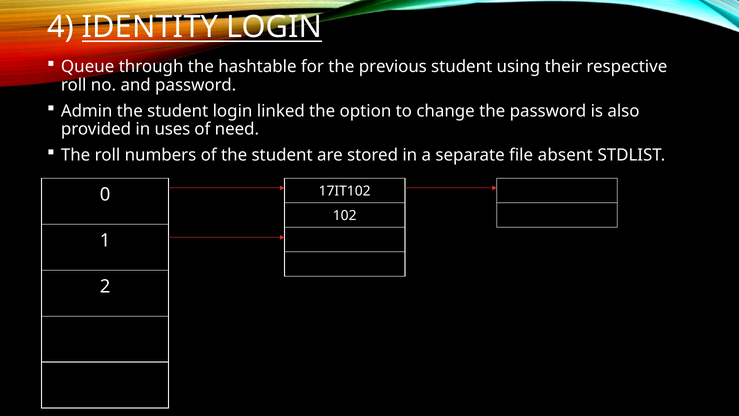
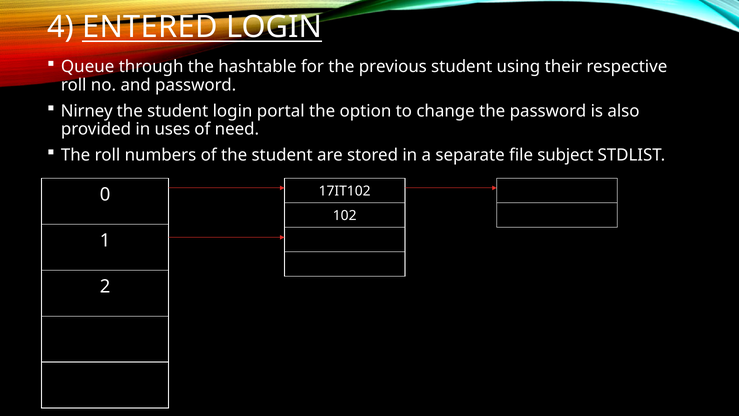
IDENTITY: IDENTITY -> ENTERED
Admin: Admin -> Nirney
linked: linked -> portal
absent: absent -> subject
